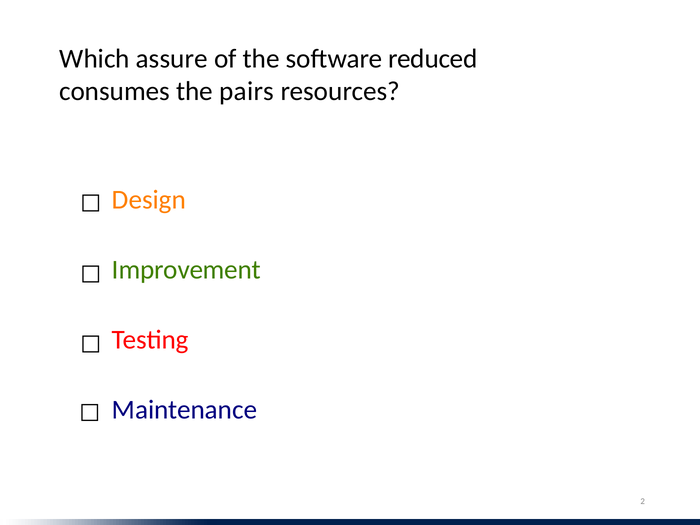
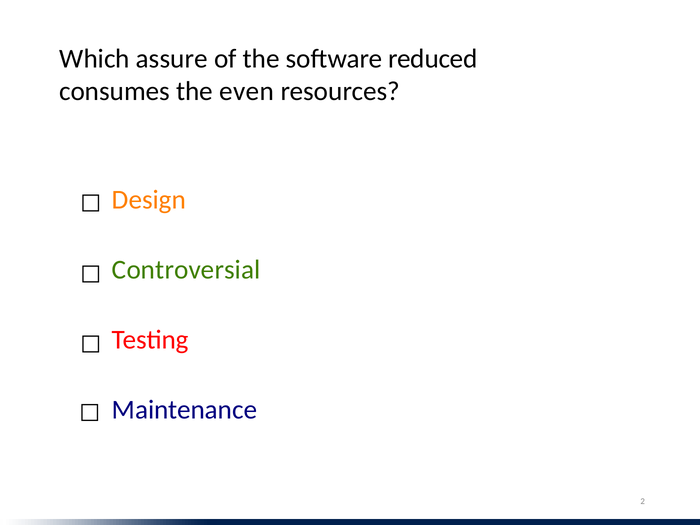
pairs: pairs -> even
Improvement: Improvement -> Controversial
